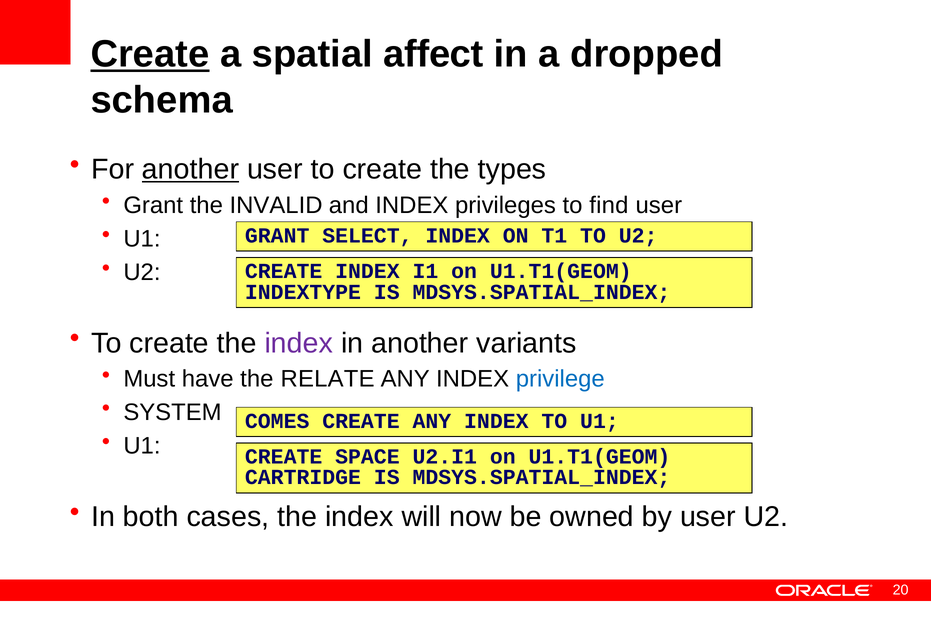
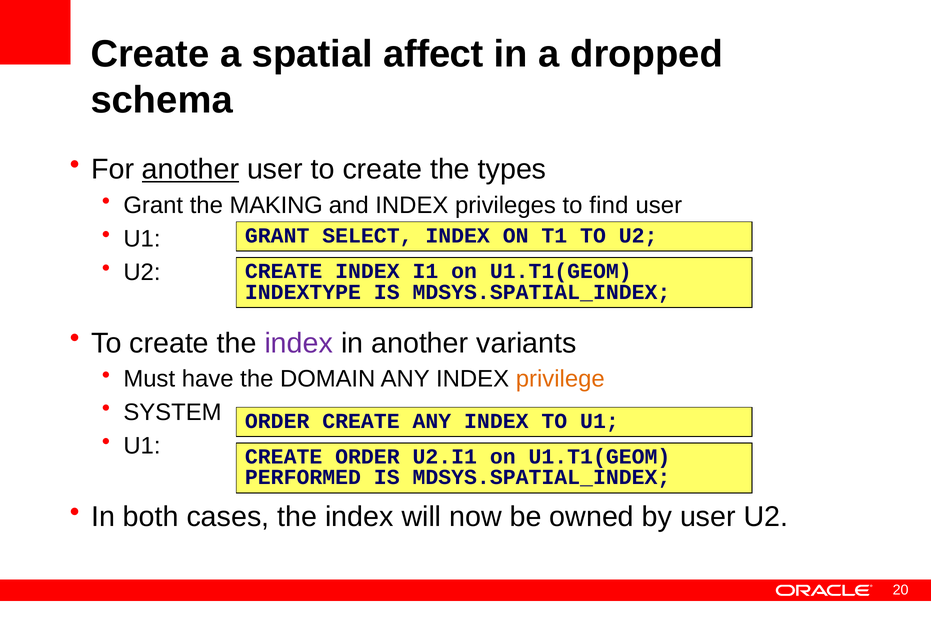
Create at (150, 54) underline: present -> none
INVALID: INVALID -> MAKING
RELATE: RELATE -> DOMAIN
privilege colour: blue -> orange
COMES at (277, 421): COMES -> ORDER
CREATE SPACE: SPACE -> ORDER
CARTRIDGE: CARTRIDGE -> PERFORMED
